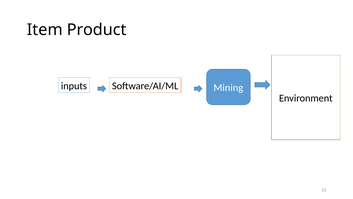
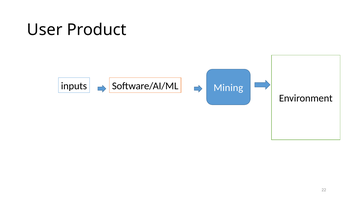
Item: Item -> User
